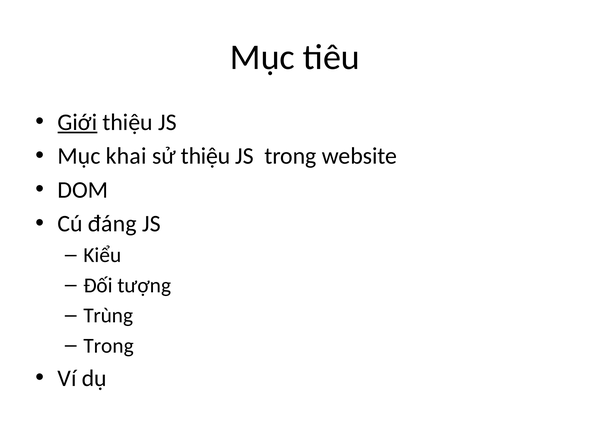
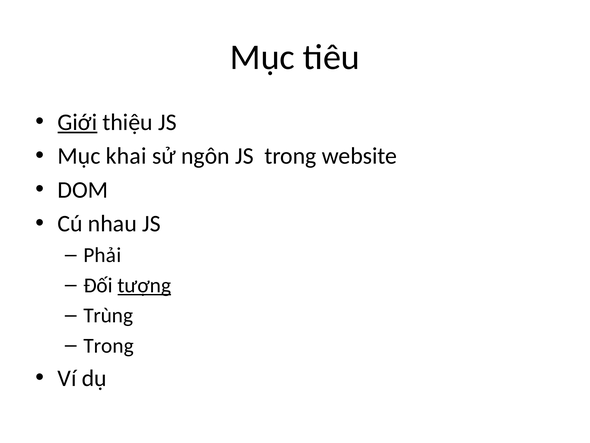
sử thiệu: thiệu -> ngôn
đáng: đáng -> nhau
Kiểu: Kiểu -> Phải
tượng underline: none -> present
